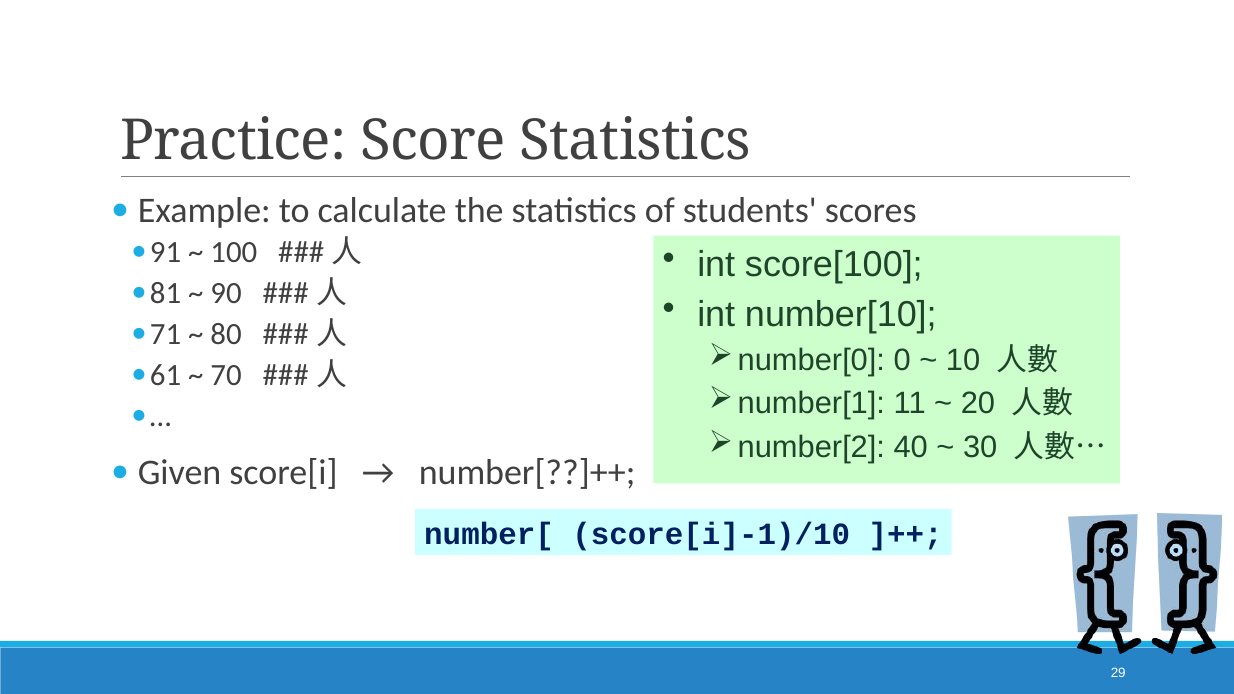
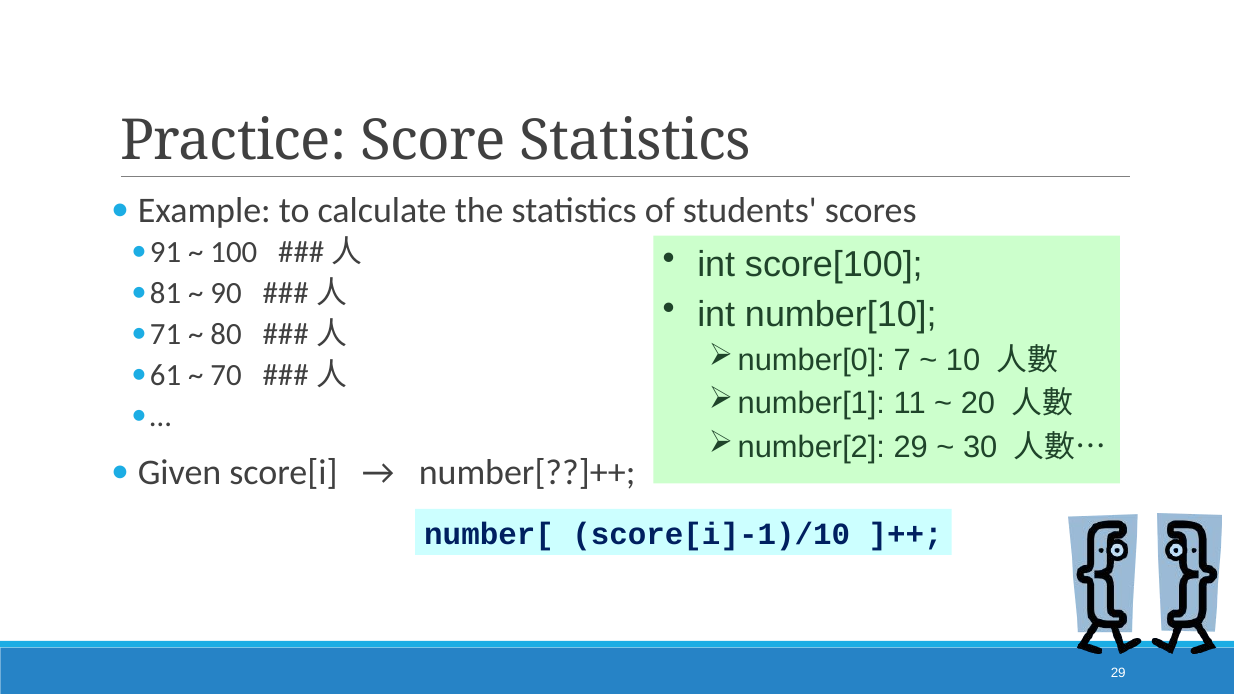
0: 0 -> 7
40 at (911, 447): 40 -> 29
